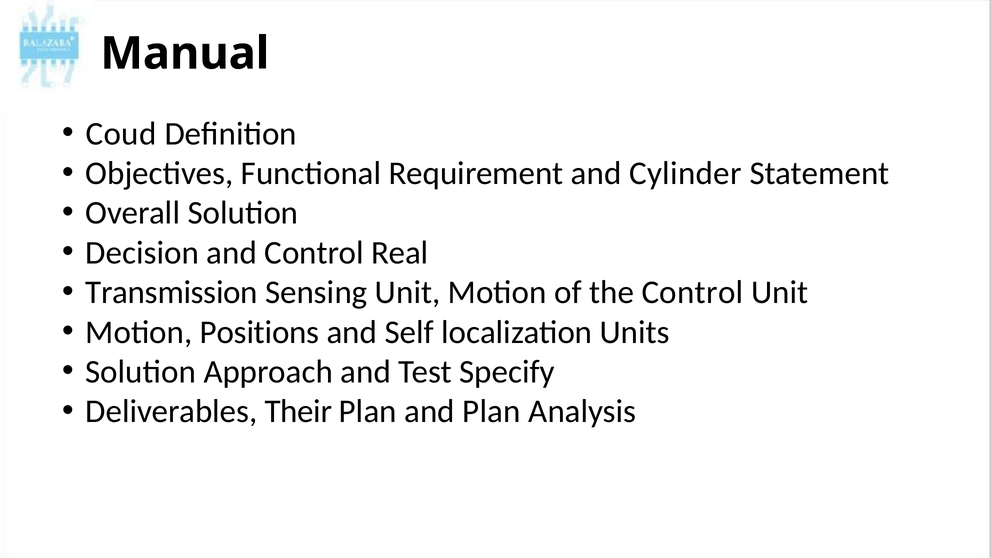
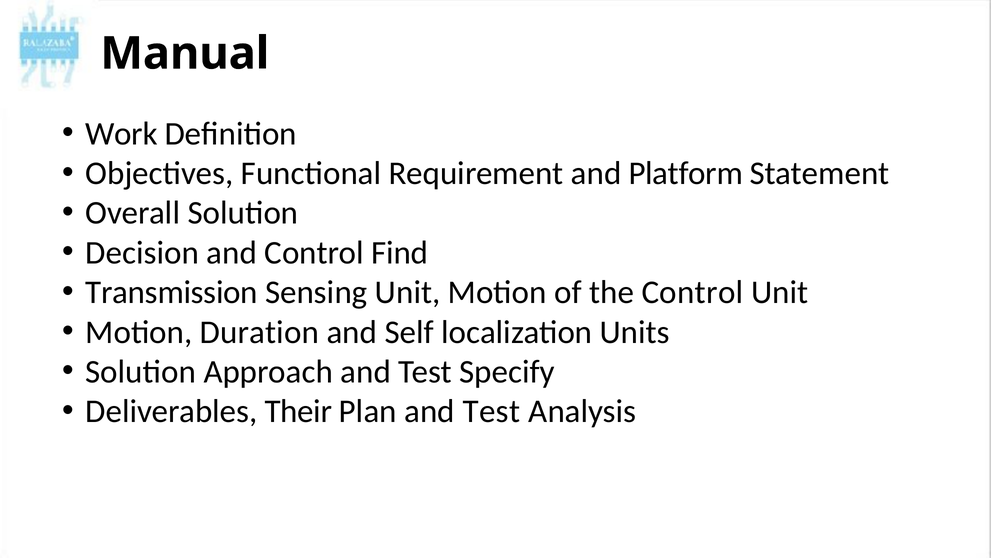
Coud: Coud -> Work
Cylinder: Cylinder -> Platform
Real: Real -> Find
Positions: Positions -> Duration
Plan and Plan: Plan -> Test
